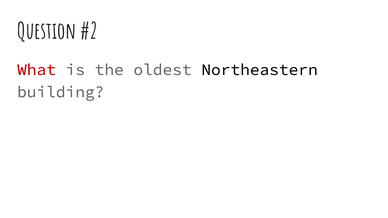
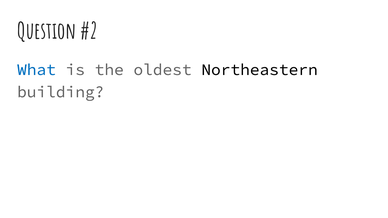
What colour: red -> blue
